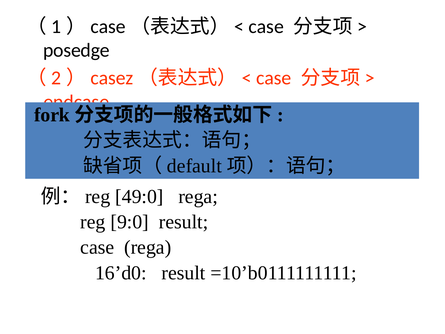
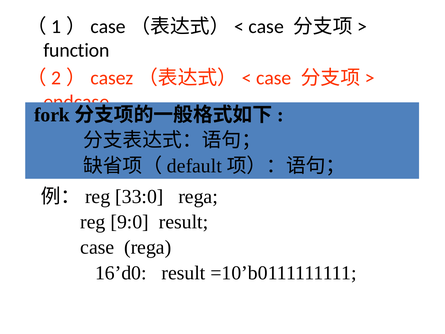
posedge: posedge -> function
49:0: 49:0 -> 33:0
